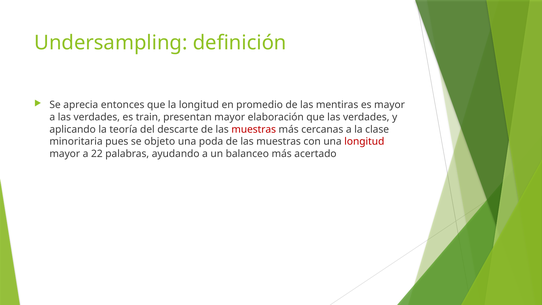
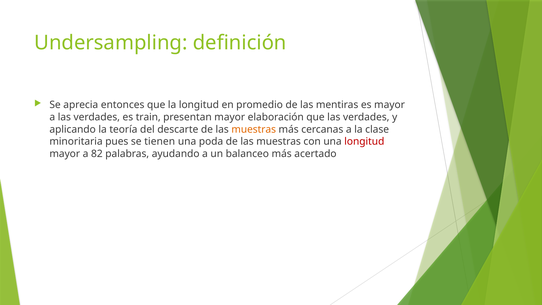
muestras at (254, 129) colour: red -> orange
objeto: objeto -> tienen
22: 22 -> 82
